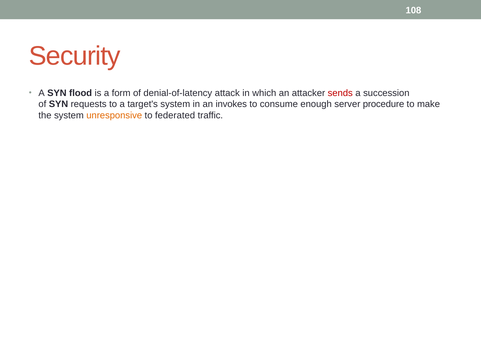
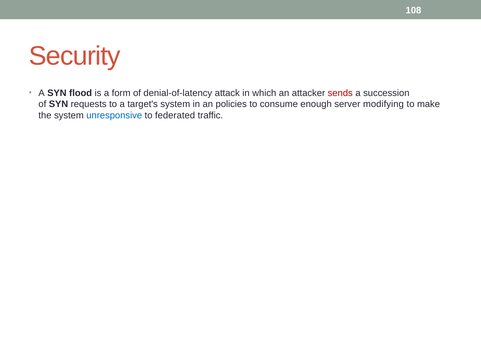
invokes: invokes -> policies
procedure: procedure -> modifying
unresponsive colour: orange -> blue
